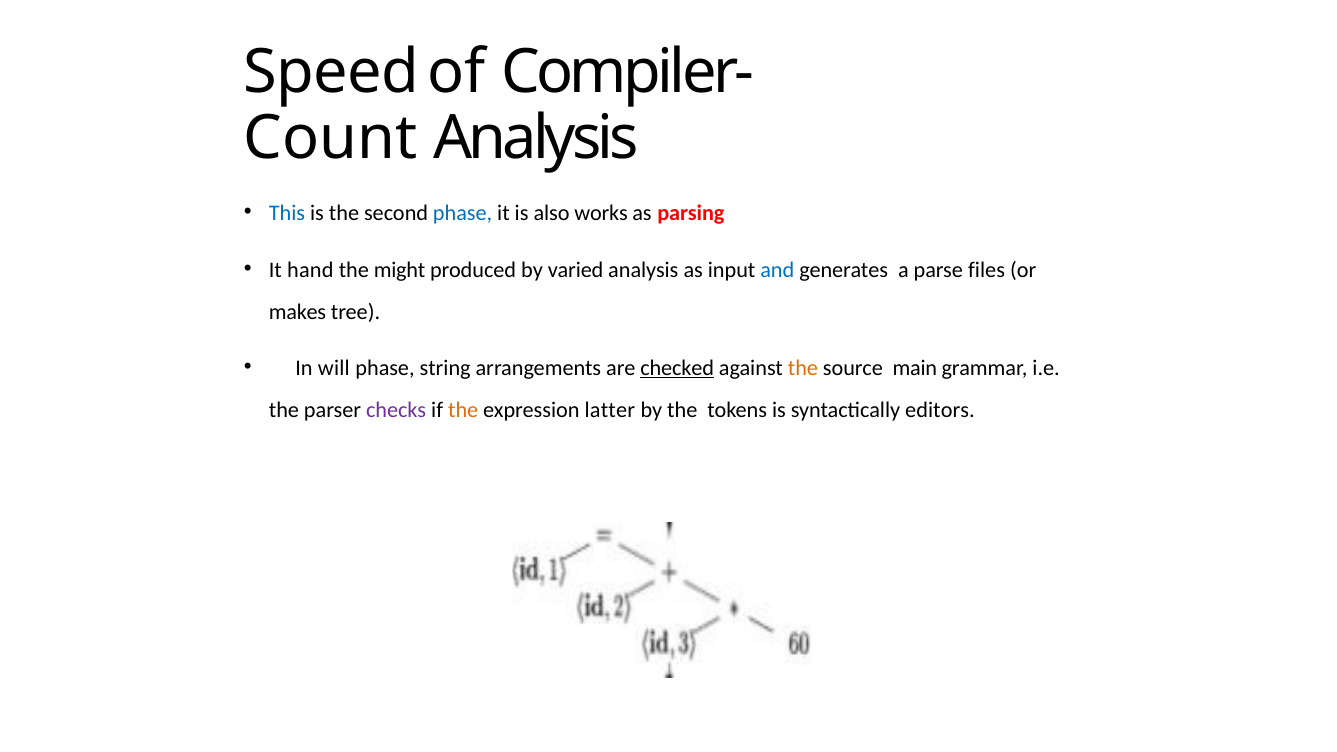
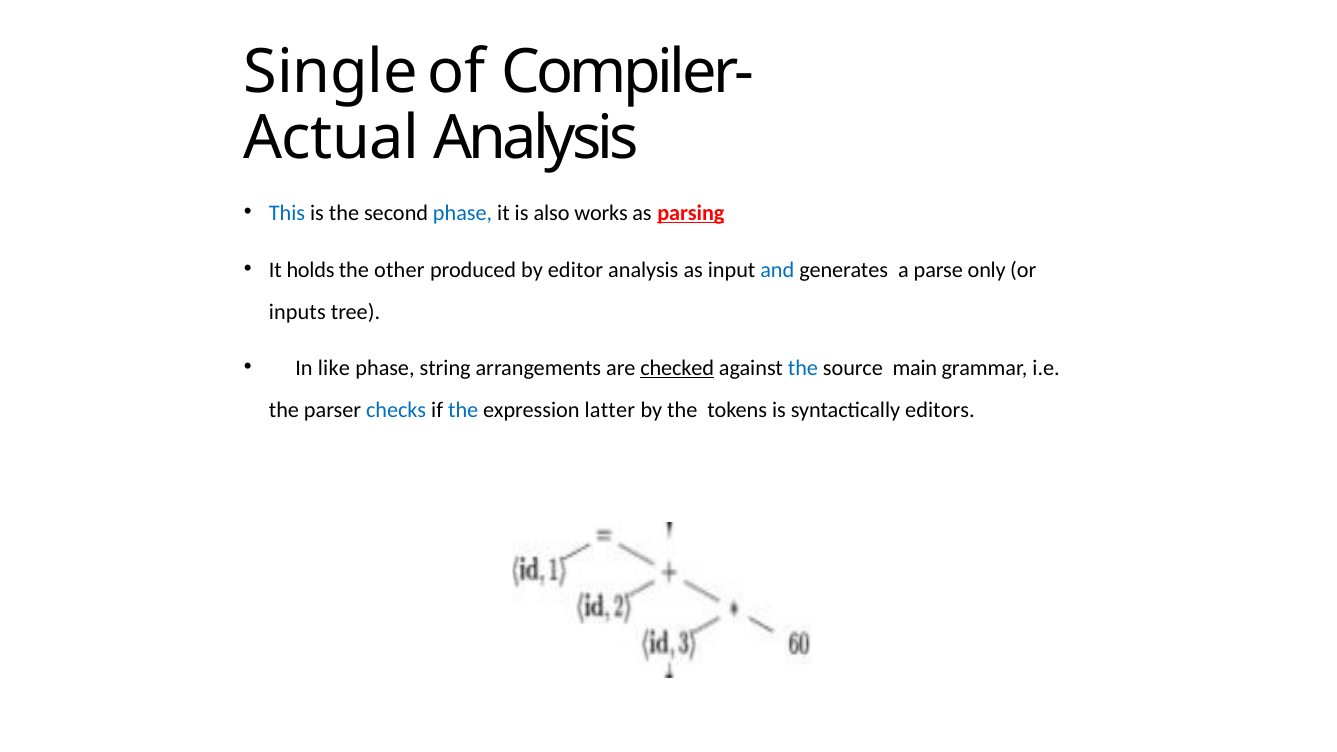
Speed: Speed -> Single
Count: Count -> Actual
parsing underline: none -> present
hand: hand -> holds
might: might -> other
varied: varied -> editor
files: files -> only
makes: makes -> inputs
will: will -> like
the at (803, 368) colour: orange -> blue
checks colour: purple -> blue
the at (463, 410) colour: orange -> blue
